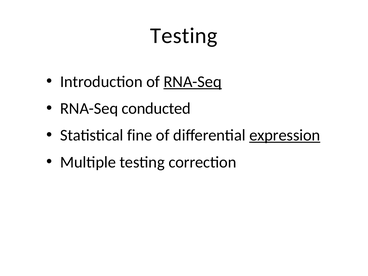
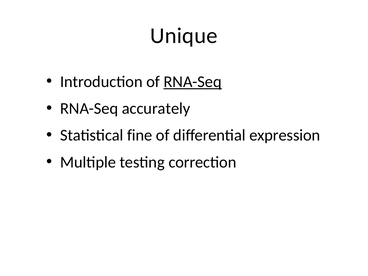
Testing at (184, 36): Testing -> Unique
conducted: conducted -> accurately
expression underline: present -> none
